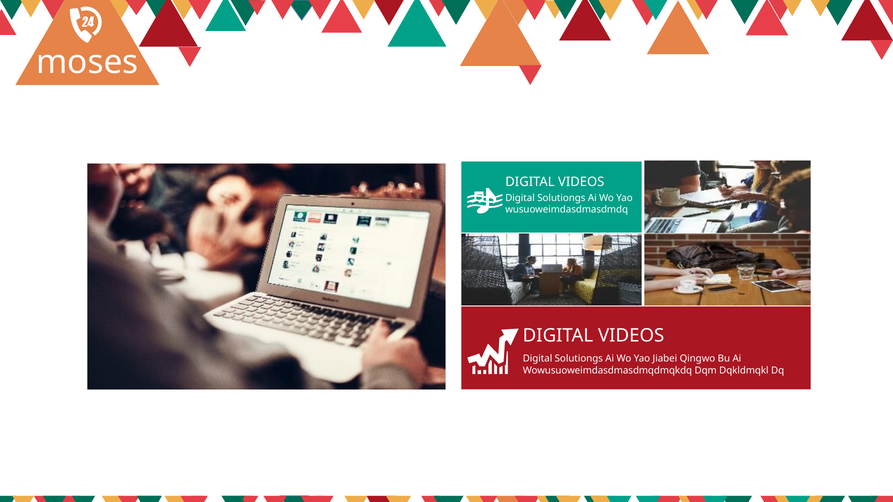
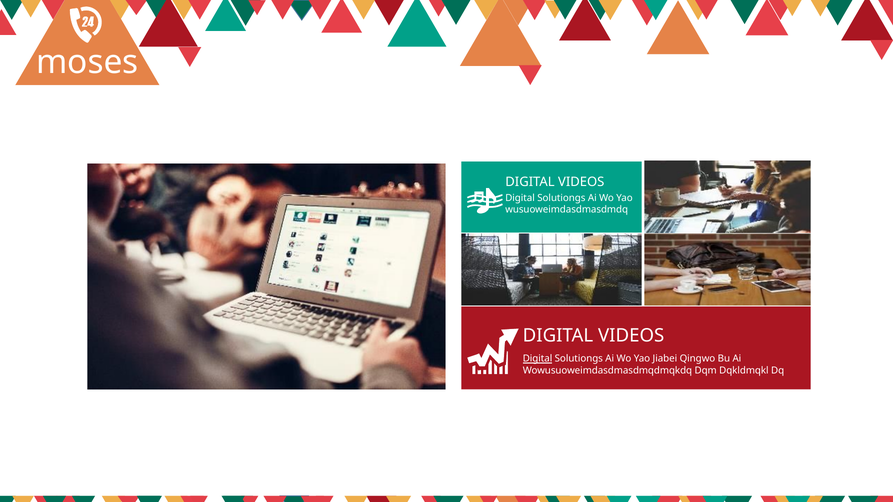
Digital at (538, 359) underline: none -> present
